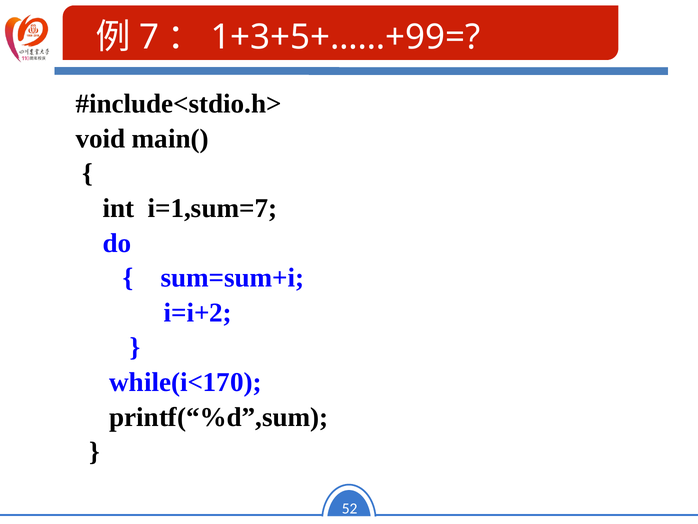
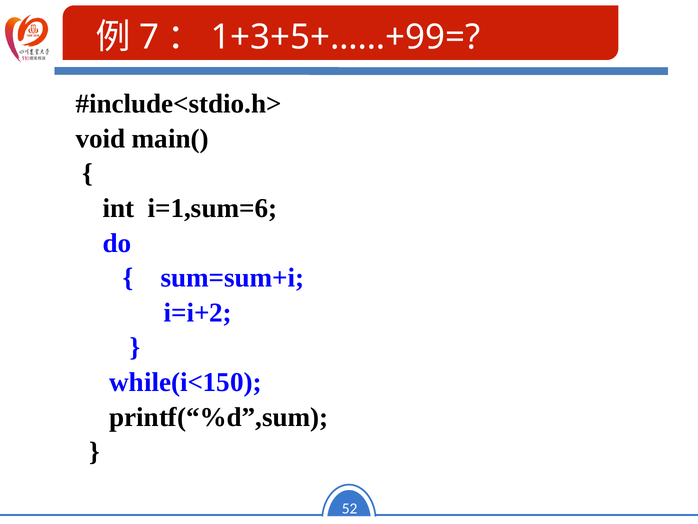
i=1,sum=7: i=1,sum=7 -> i=1,sum=6
while(i<170: while(i<170 -> while(i<150
